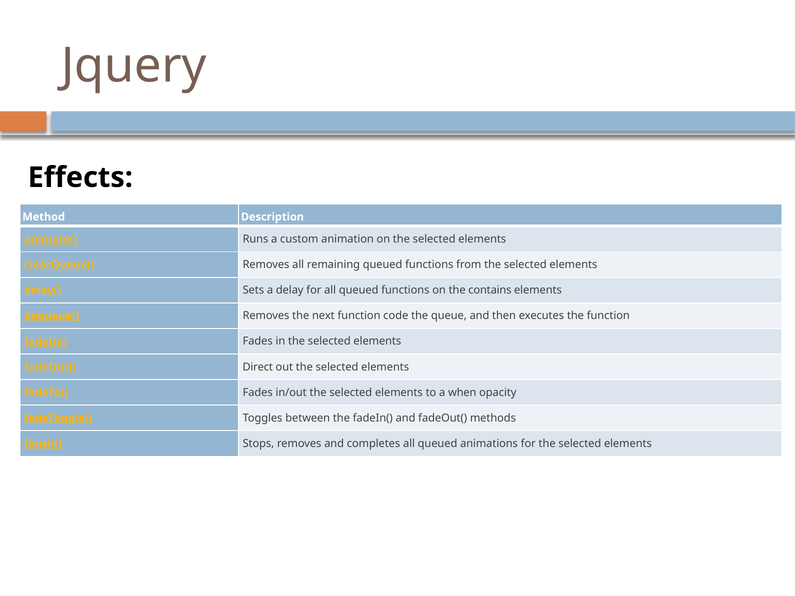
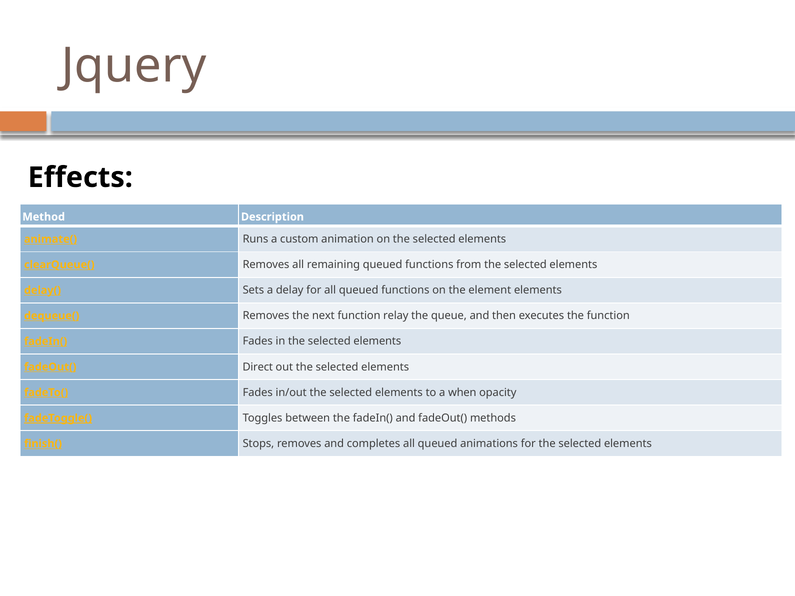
contains: contains -> element
code: code -> relay
